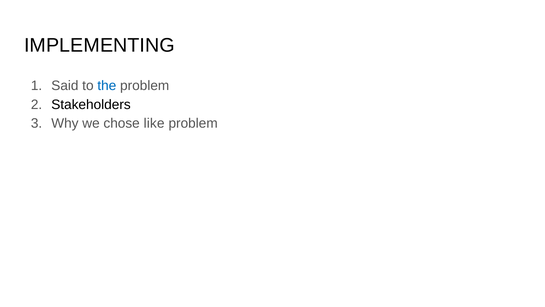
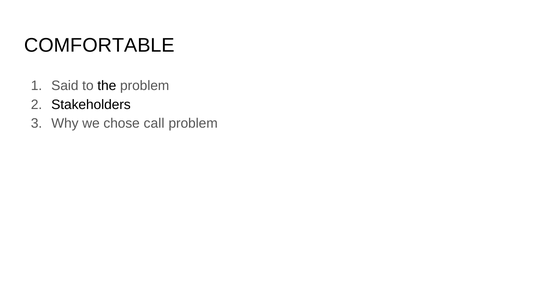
IMPLEMENTING: IMPLEMENTING -> COMFORTABLE
the colour: blue -> black
like: like -> call
